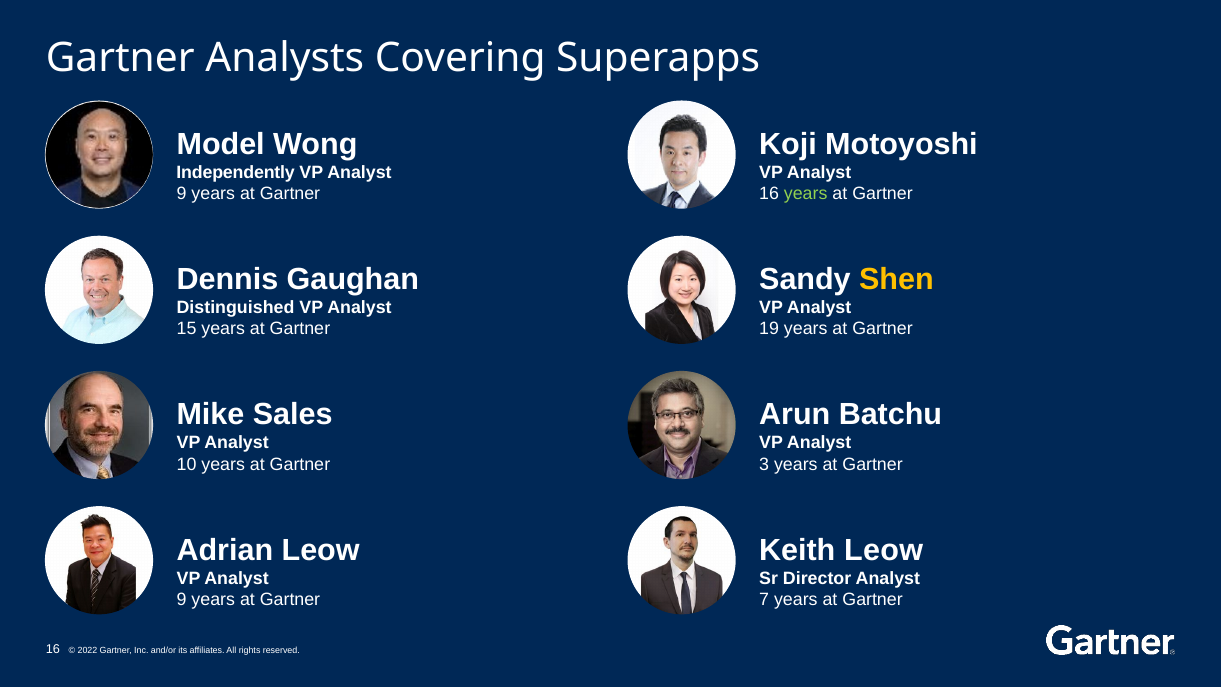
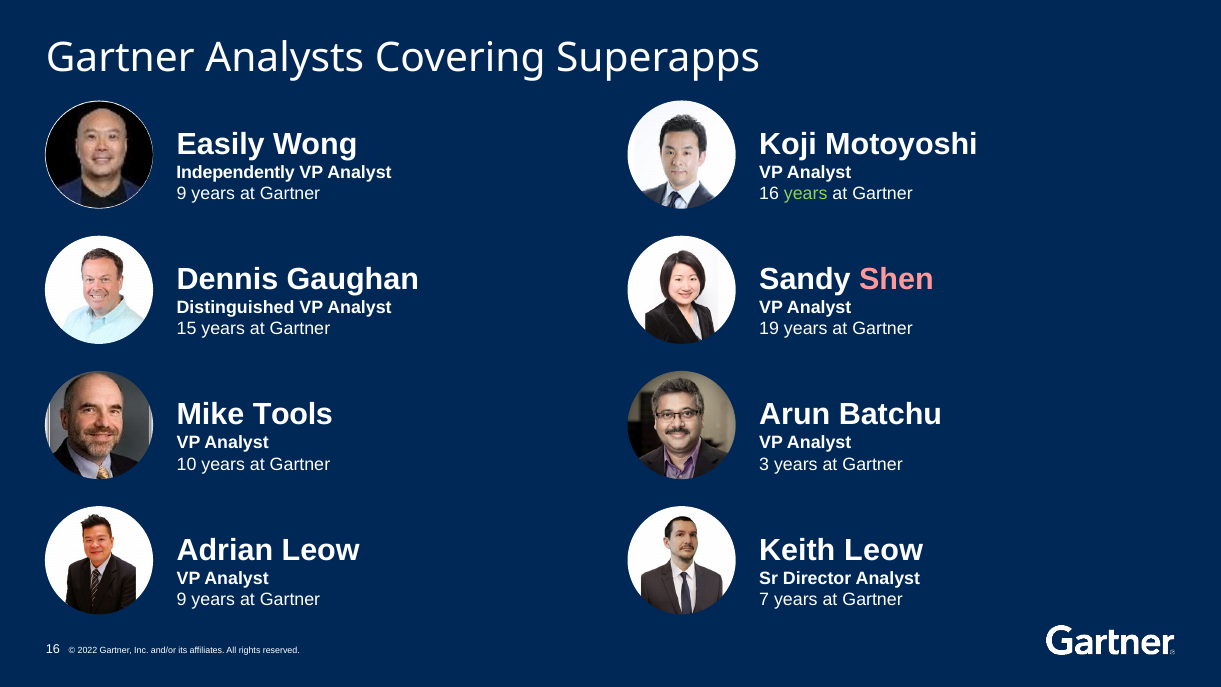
Model: Model -> Easily
Shen colour: yellow -> pink
Sales: Sales -> Tools
